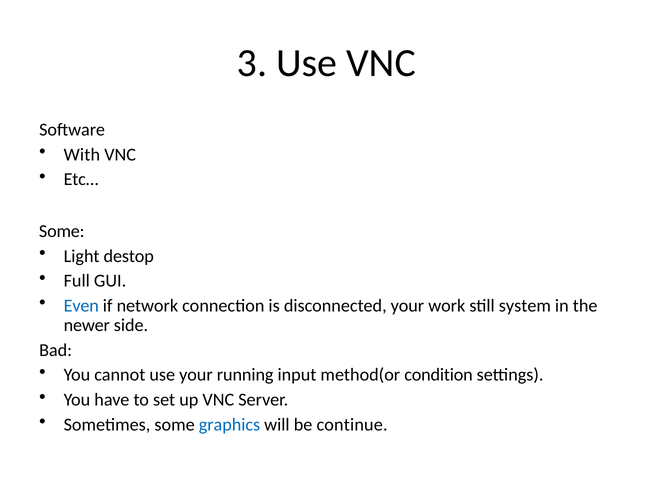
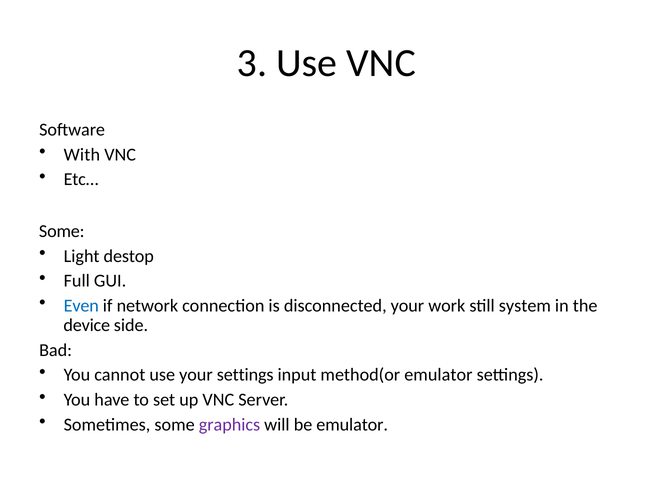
newer: newer -> device
your running: running -> settings
method(or condition: condition -> emulator
graphics colour: blue -> purple
be continue: continue -> emulator
